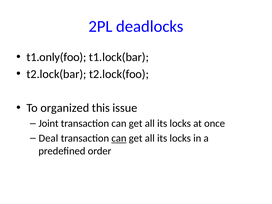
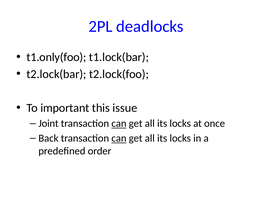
organized: organized -> important
can at (119, 123) underline: none -> present
Deal: Deal -> Back
